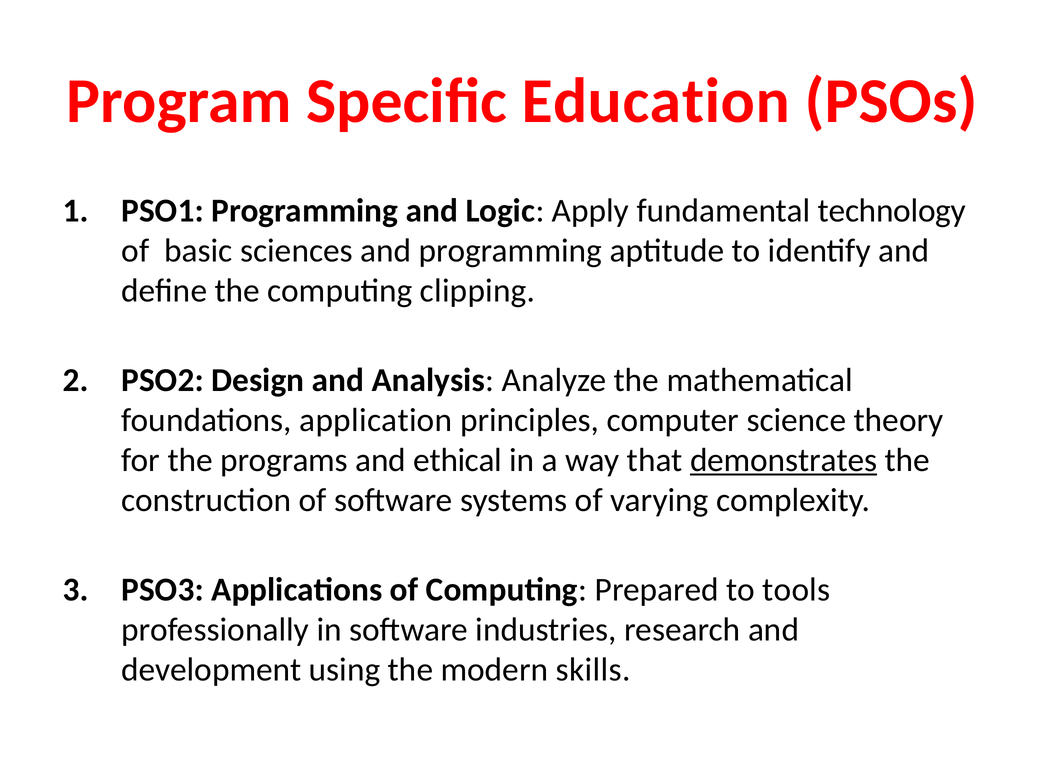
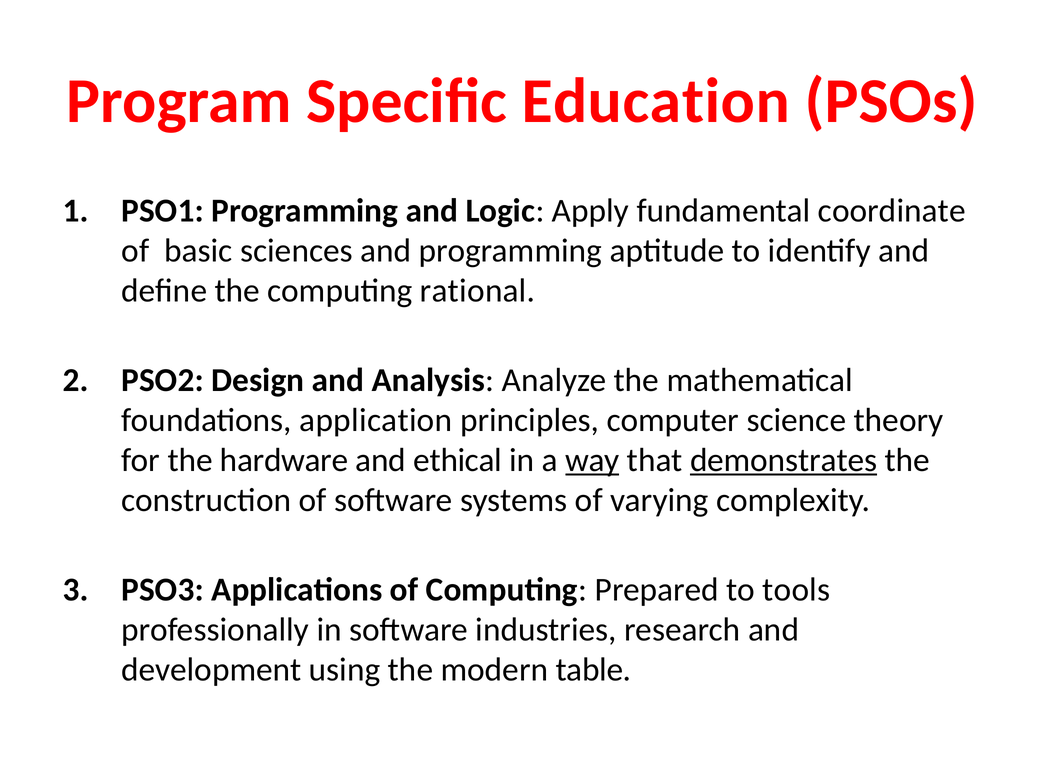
technology: technology -> coordinate
clipping: clipping -> rational
programs: programs -> hardware
way underline: none -> present
skills: skills -> table
